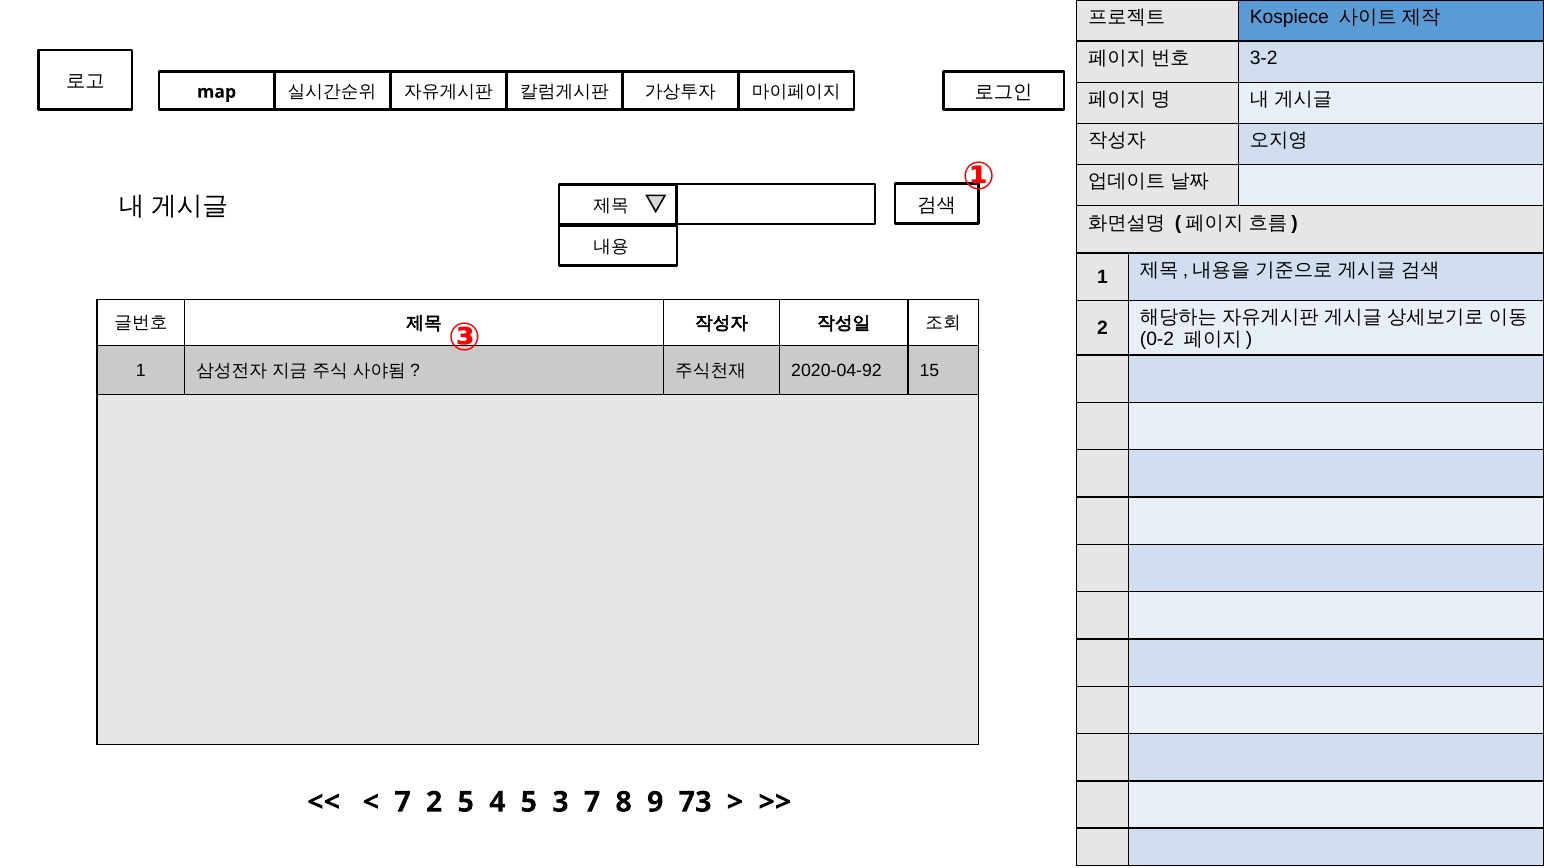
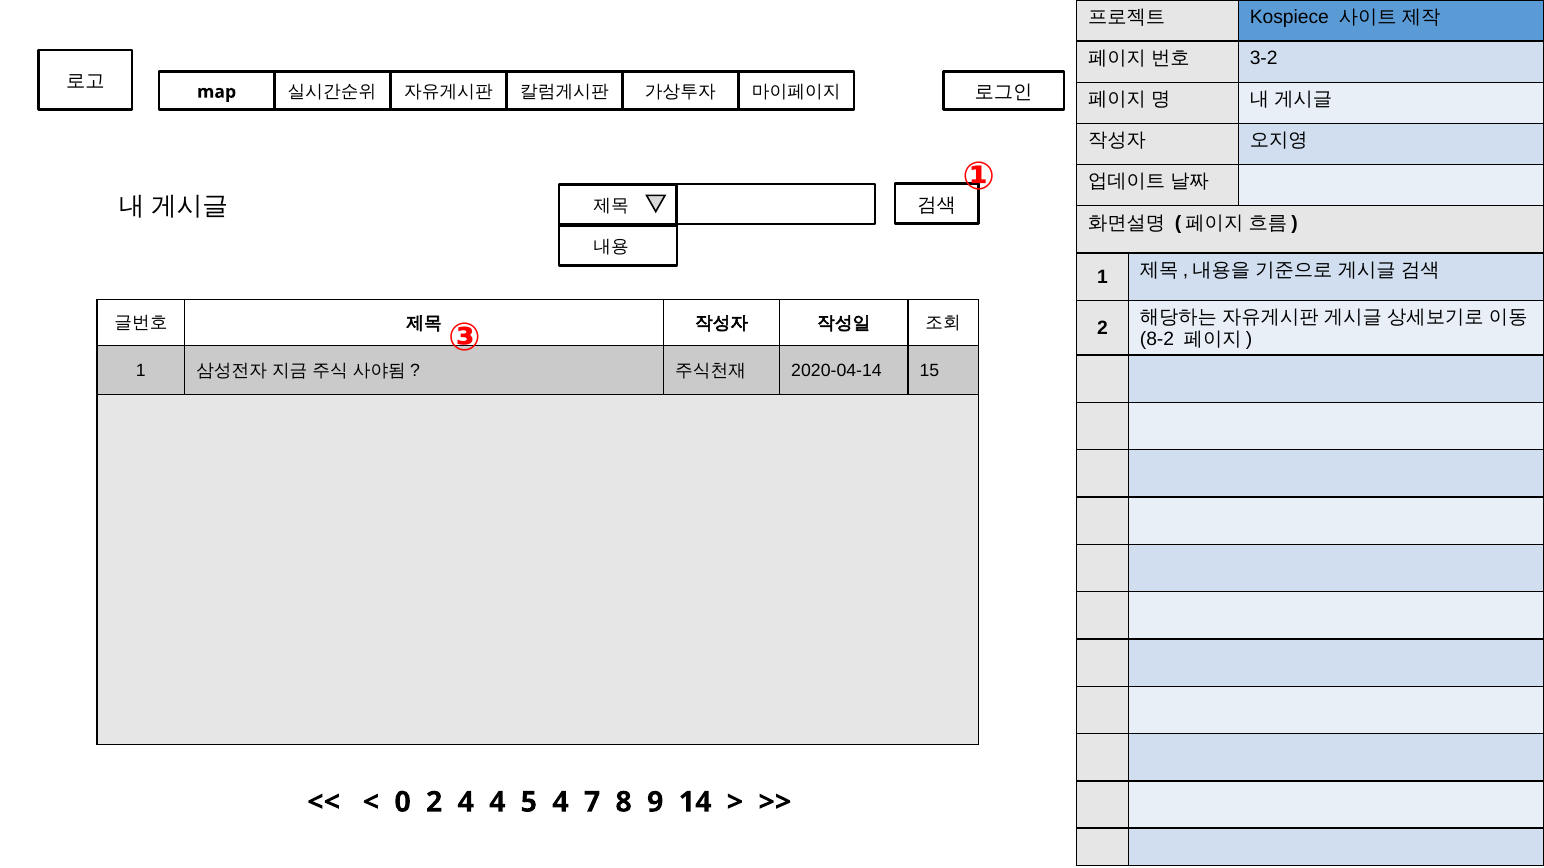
0-2: 0-2 -> 8-2
2020-04-92: 2020-04-92 -> 2020-04-14
7 at (403, 803): 7 -> 0
2 5: 5 -> 4
5 3: 3 -> 4
73: 73 -> 14
